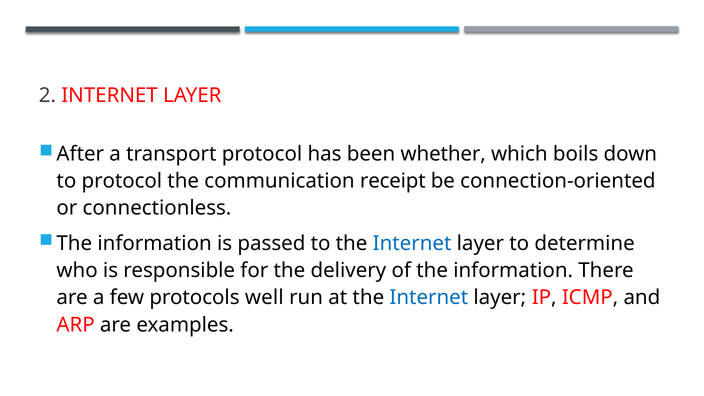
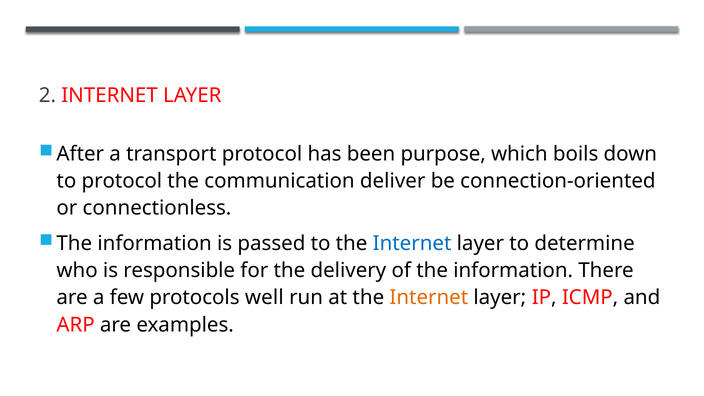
whether: whether -> purpose
receipt: receipt -> deliver
Internet at (429, 298) colour: blue -> orange
